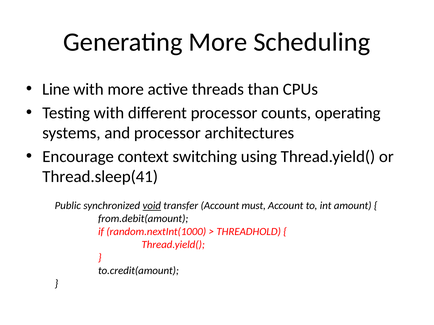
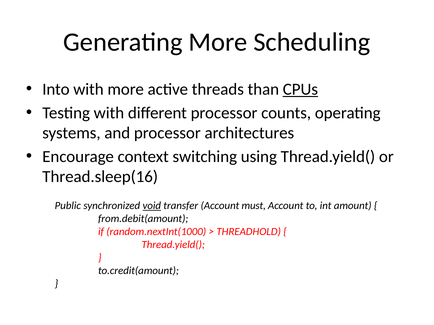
Line: Line -> Into
CPUs underline: none -> present
Thread.sleep(41: Thread.sleep(41 -> Thread.sleep(16
